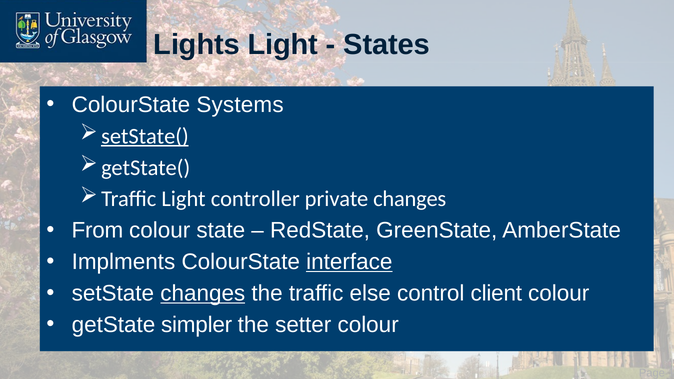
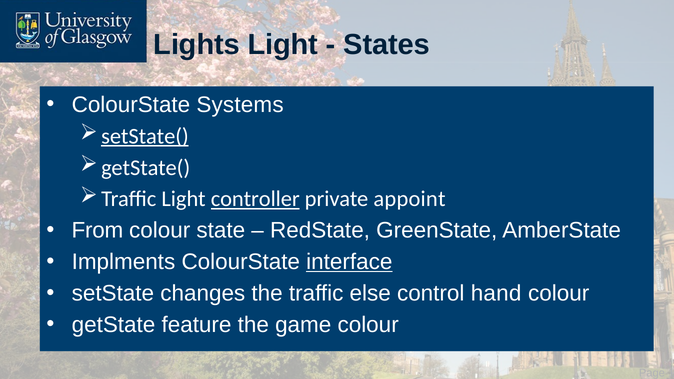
controller underline: none -> present
private changes: changes -> appoint
changes at (203, 293) underline: present -> none
client: client -> hand
simpler: simpler -> feature
setter: setter -> game
